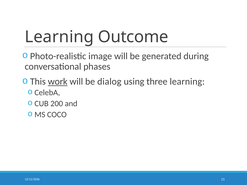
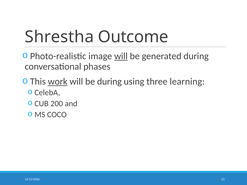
Learning at (59, 37): Learning -> Shrestha
will at (121, 56) underline: none -> present
be dialog: dialog -> during
